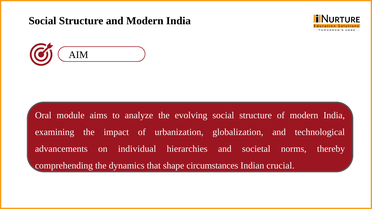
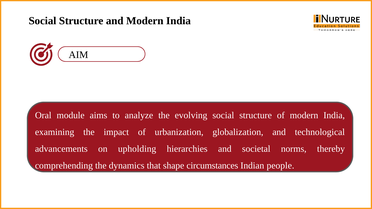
individual: individual -> upholding
crucial: crucial -> people
